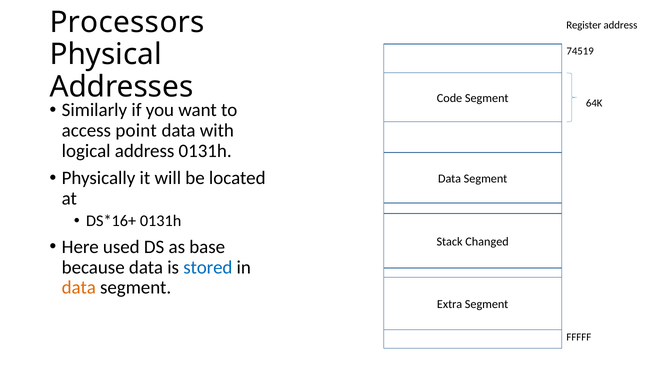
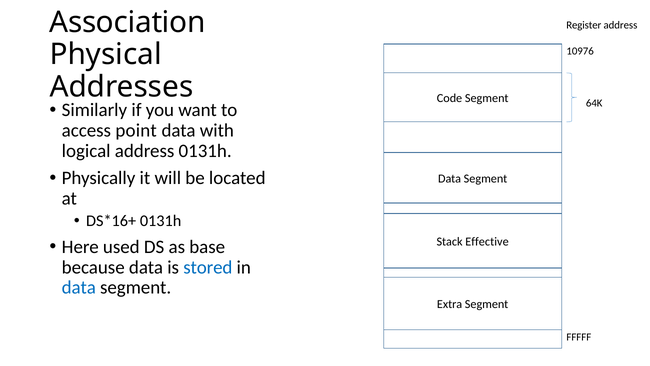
Processors: Processors -> Association
74519: 74519 -> 10976
Changed: Changed -> Effective
data at (79, 287) colour: orange -> blue
